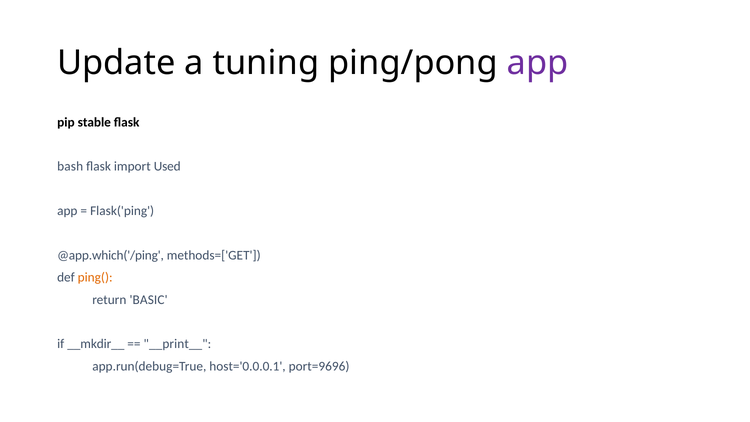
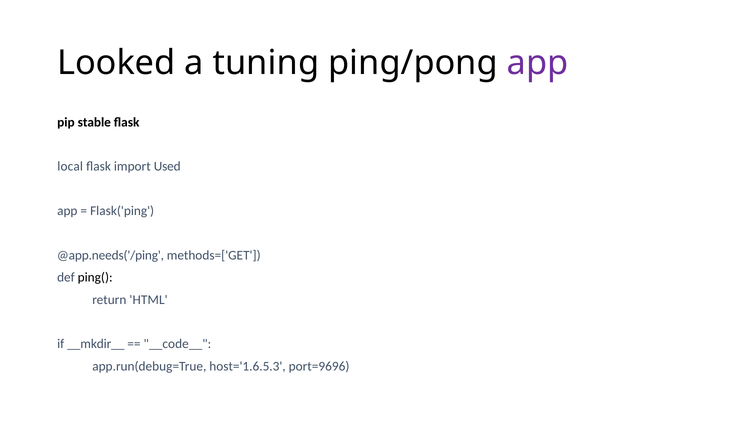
Update: Update -> Looked
bash: bash -> local
@app.which('/ping: @app.which('/ping -> @app.needs('/ping
ping( colour: orange -> black
BASIC: BASIC -> HTML
__print__: __print__ -> __code__
host='0.0.0.1: host='0.0.0.1 -> host='1.6.5.3
